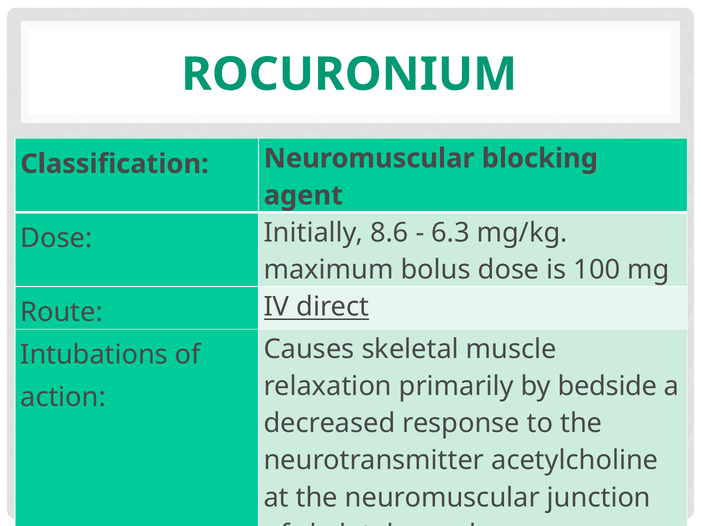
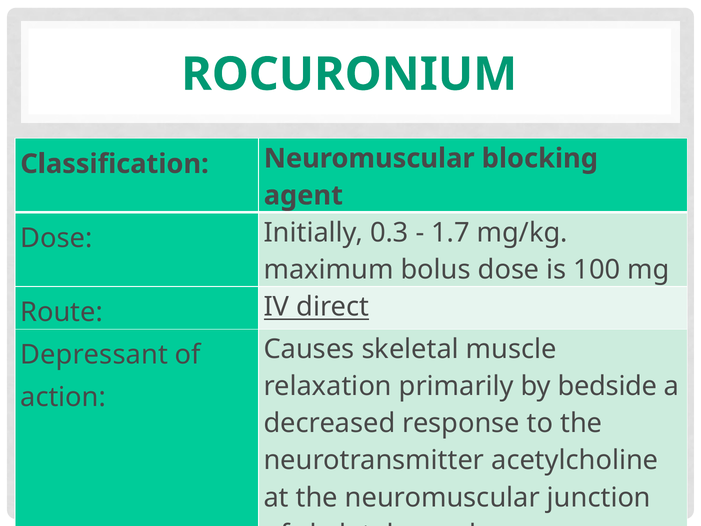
8.6: 8.6 -> 0.3
6.3: 6.3 -> 1.7
Intubations: Intubations -> Depressant
